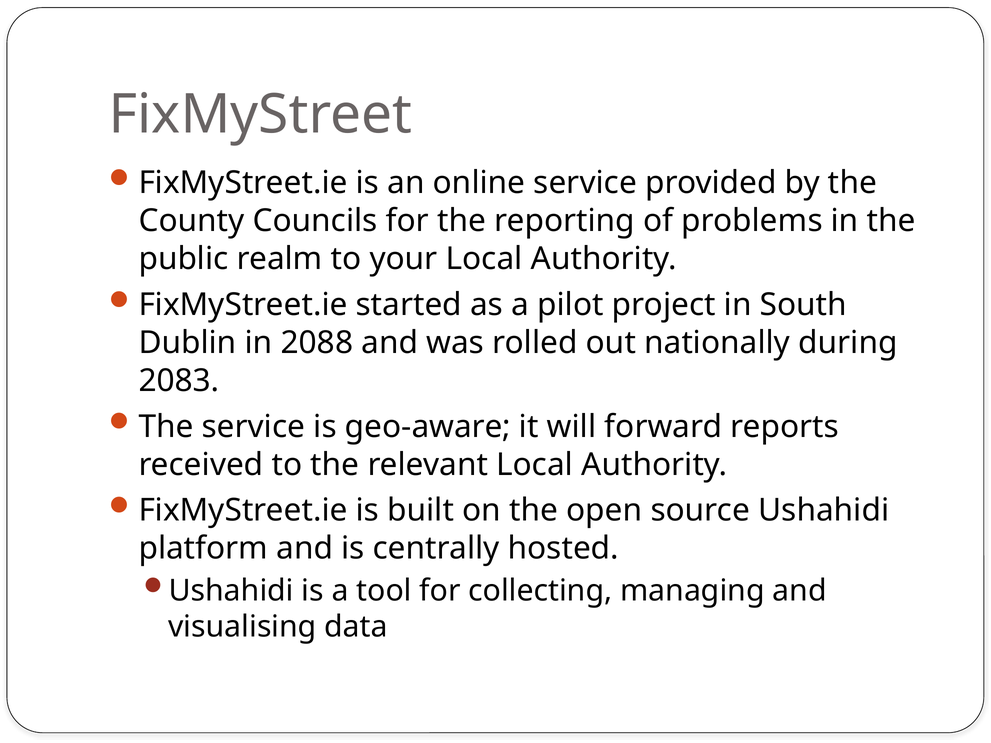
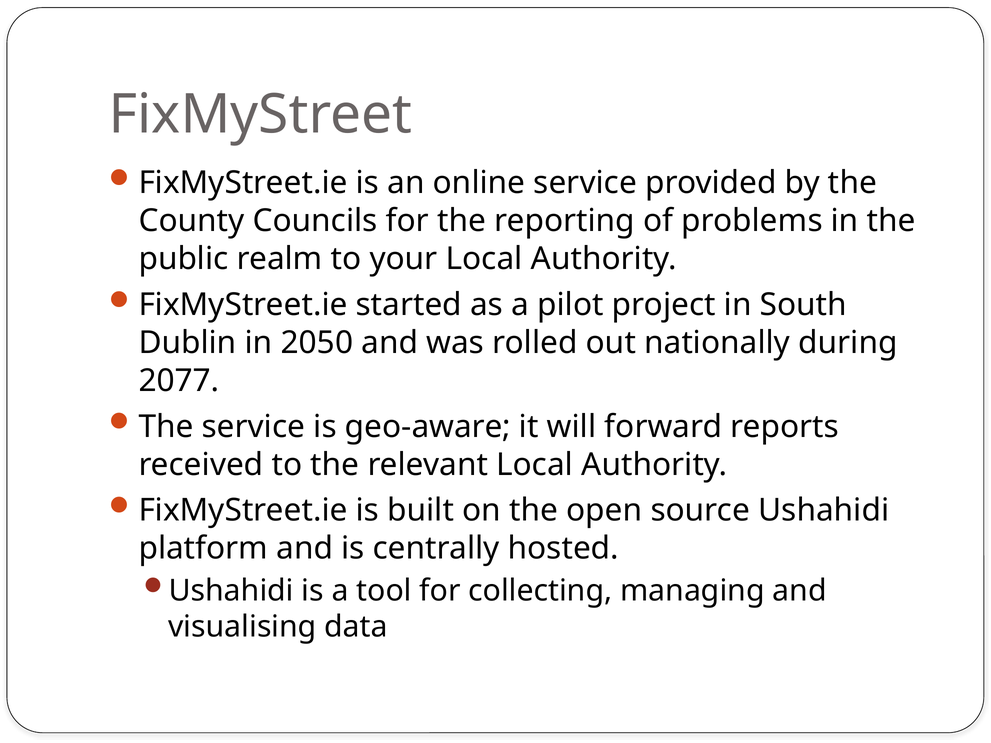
2088: 2088 -> 2050
2083: 2083 -> 2077
